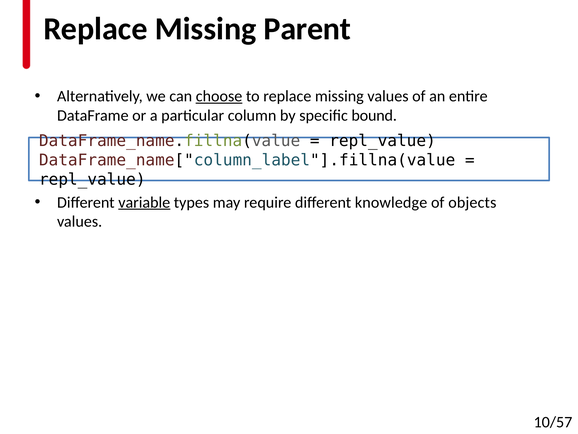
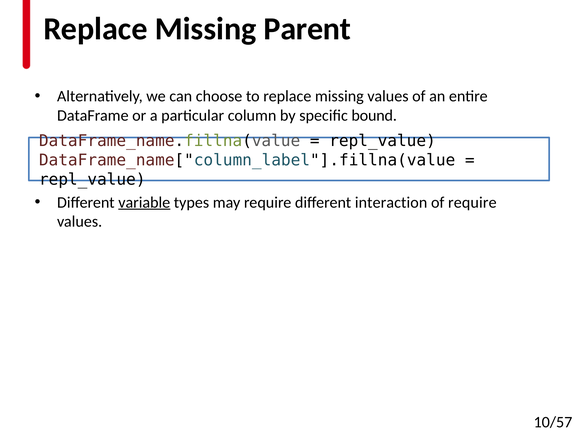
choose underline: present -> none
knowledge: knowledge -> interaction
of objects: objects -> require
